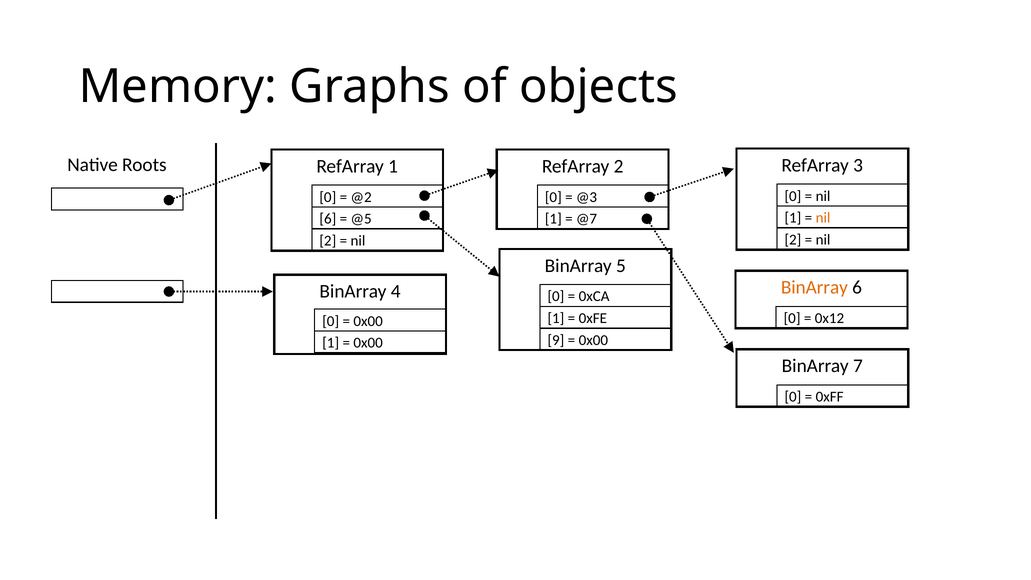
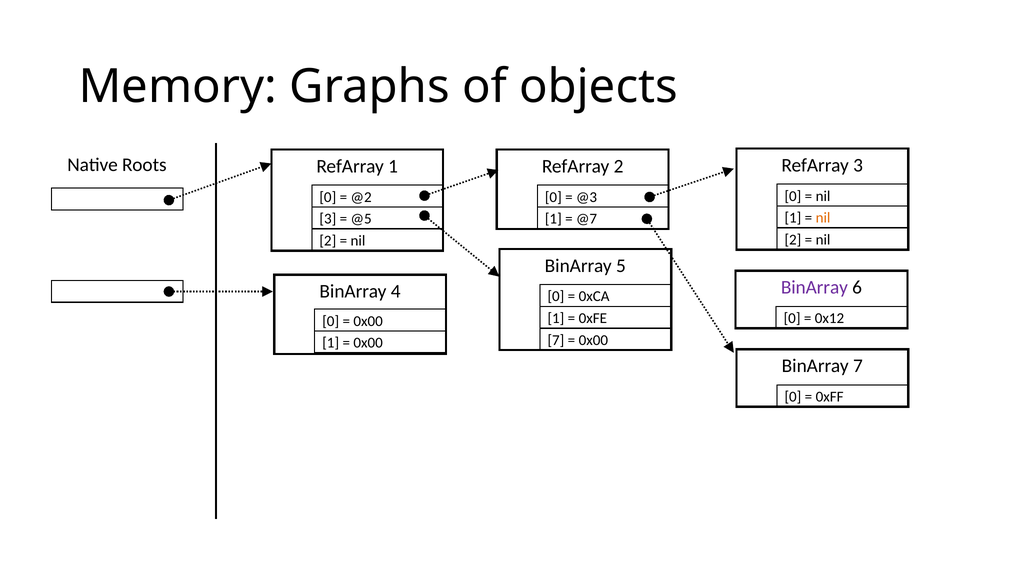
6 at (328, 219): 6 -> 3
BinArray at (814, 288) colour: orange -> purple
9 at (556, 340): 9 -> 7
